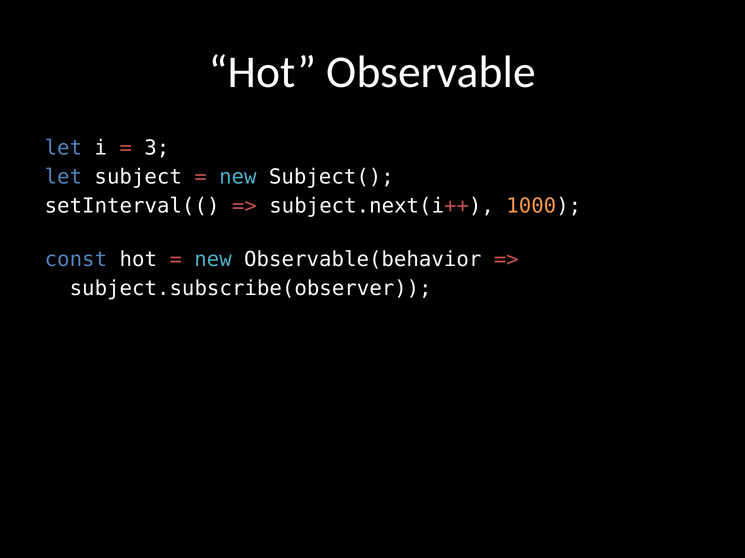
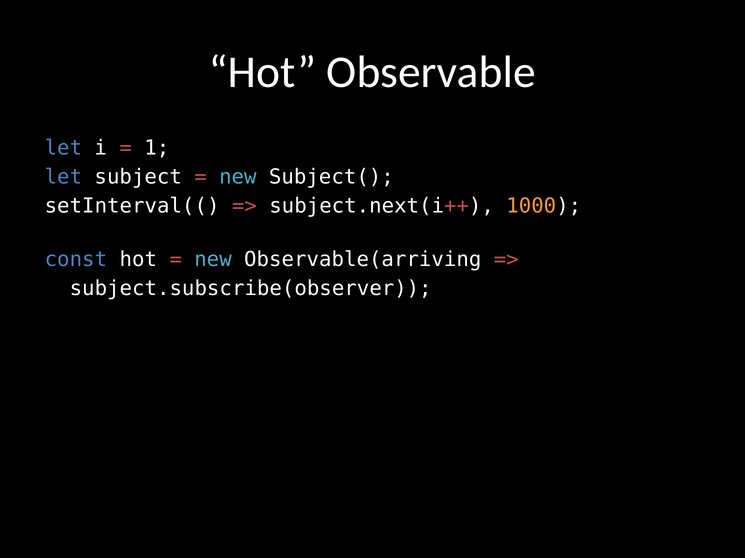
3: 3 -> 1
Observable(behavior: Observable(behavior -> Observable(arriving
